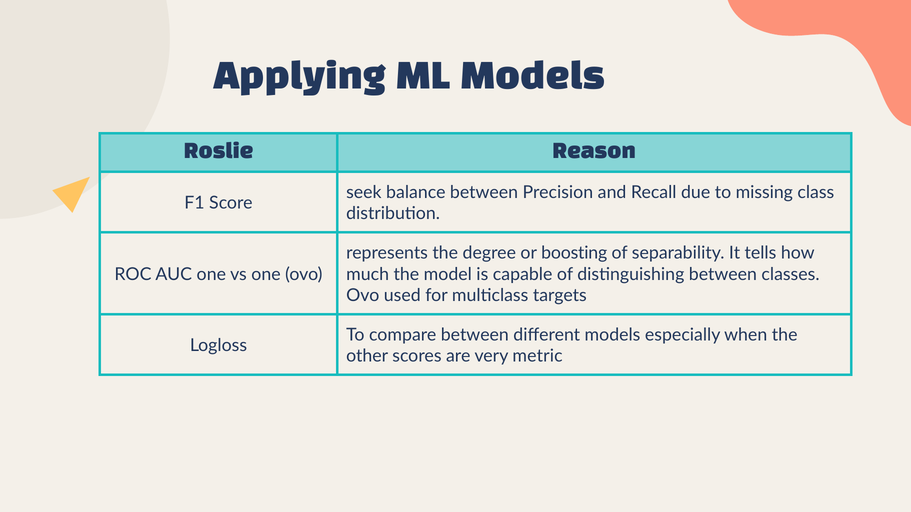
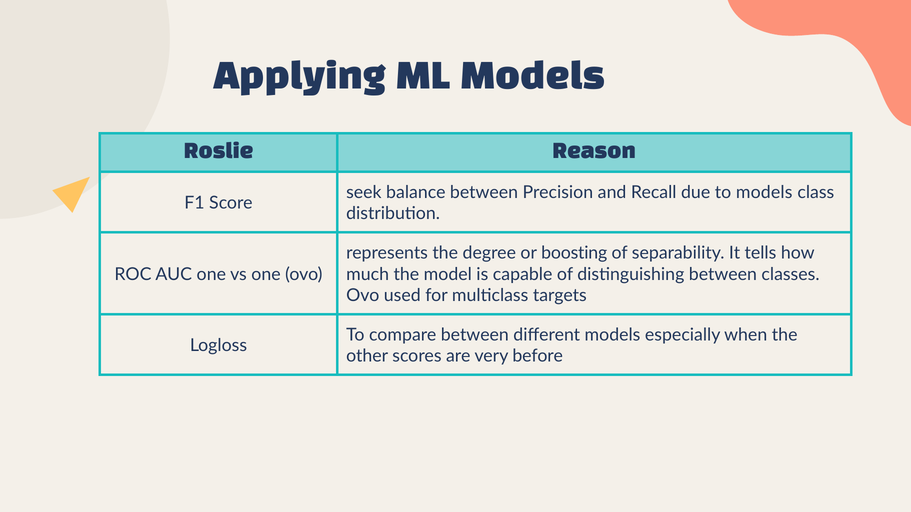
to missing: missing -> models
metric: metric -> before
